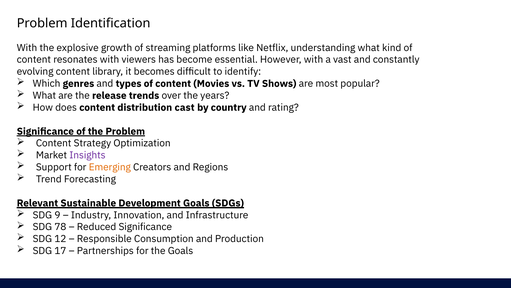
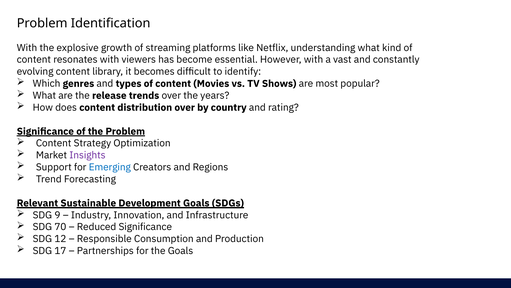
distribution cast: cast -> over
Emerging colour: orange -> blue
78: 78 -> 70
